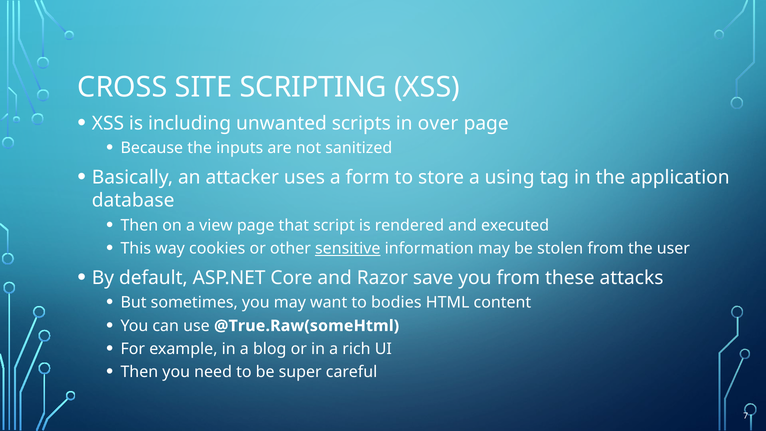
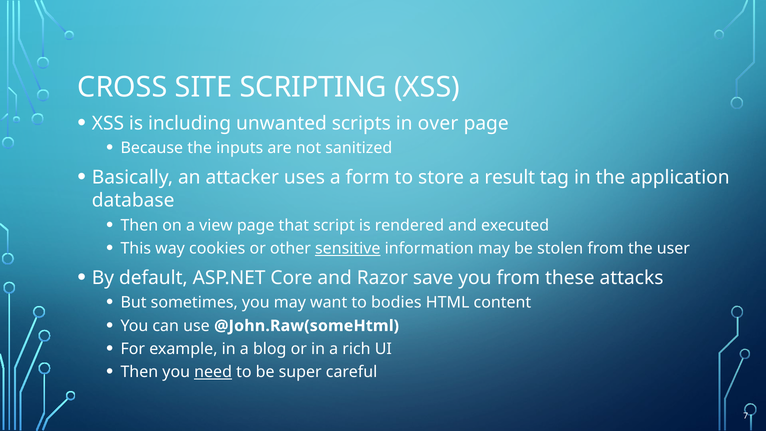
using: using -> result
@True.Raw(someHtml: @True.Raw(someHtml -> @John.Raw(someHtml
need underline: none -> present
